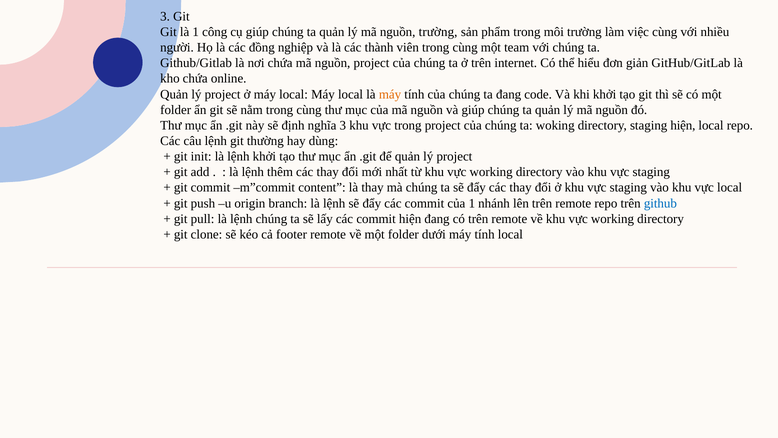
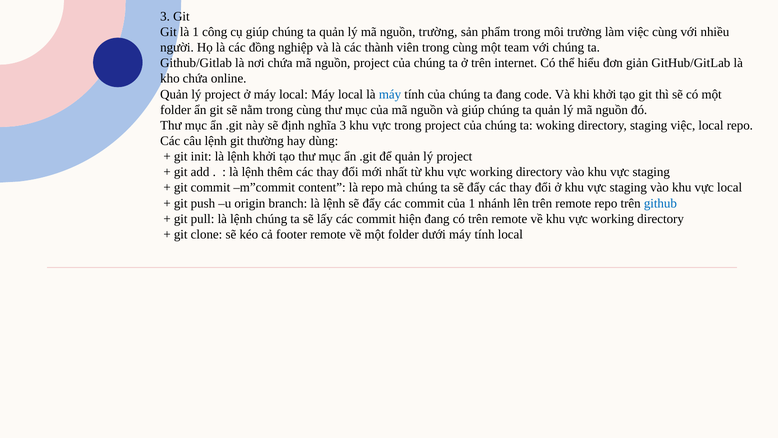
máy at (390, 94) colour: orange -> blue
staging hiện: hiện -> việc
là thay: thay -> repo
